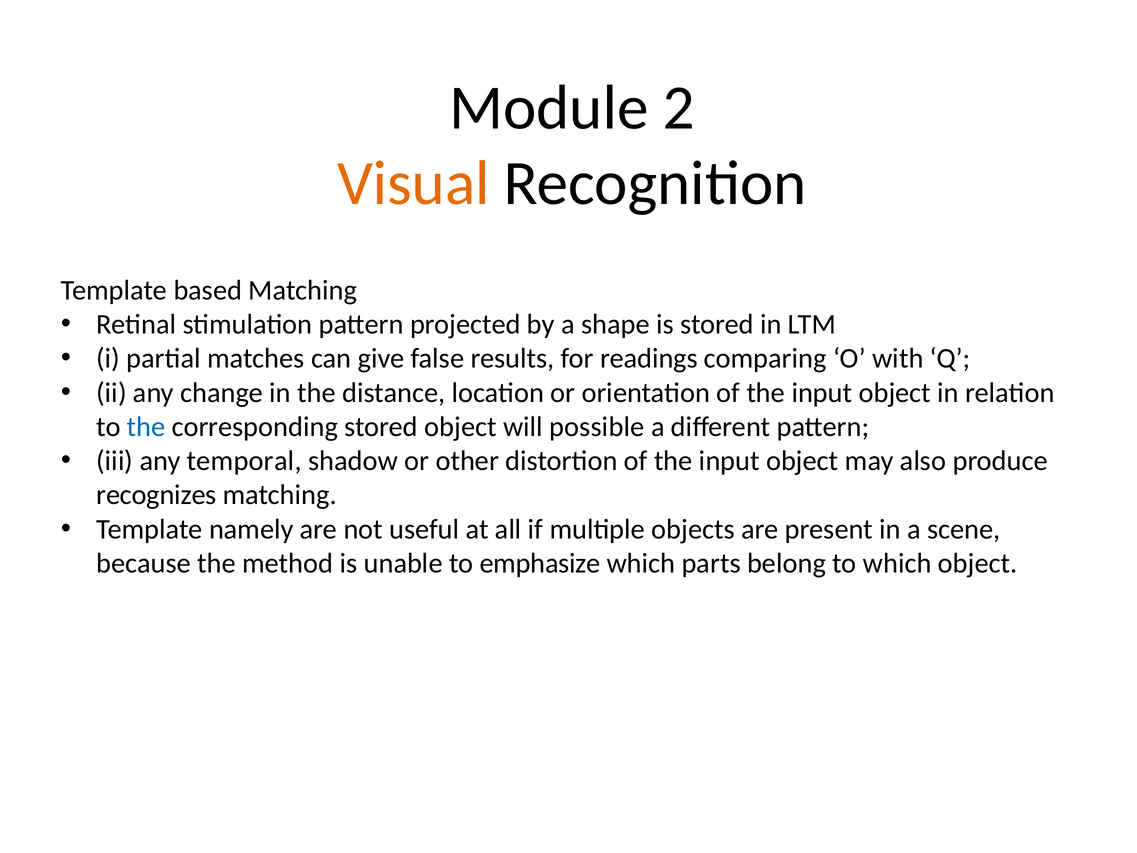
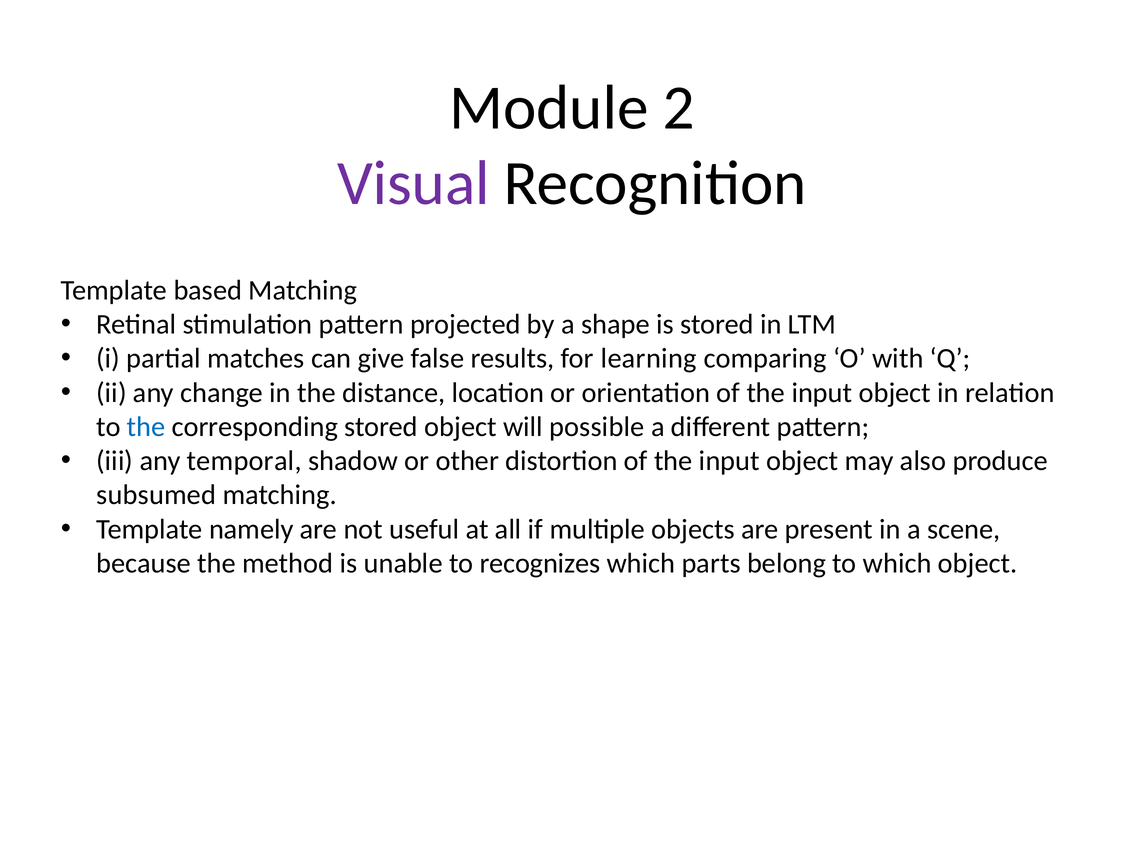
Visual colour: orange -> purple
readings: readings -> learning
recognizes: recognizes -> subsumed
emphasize: emphasize -> recognizes
